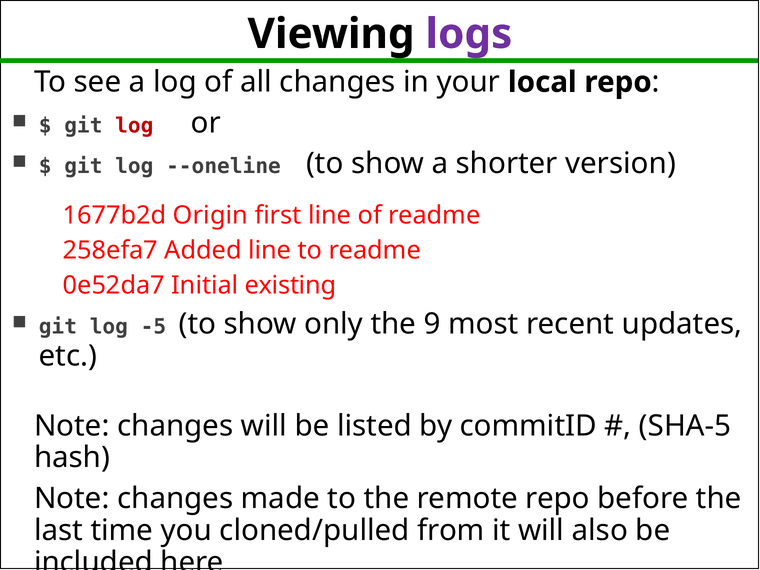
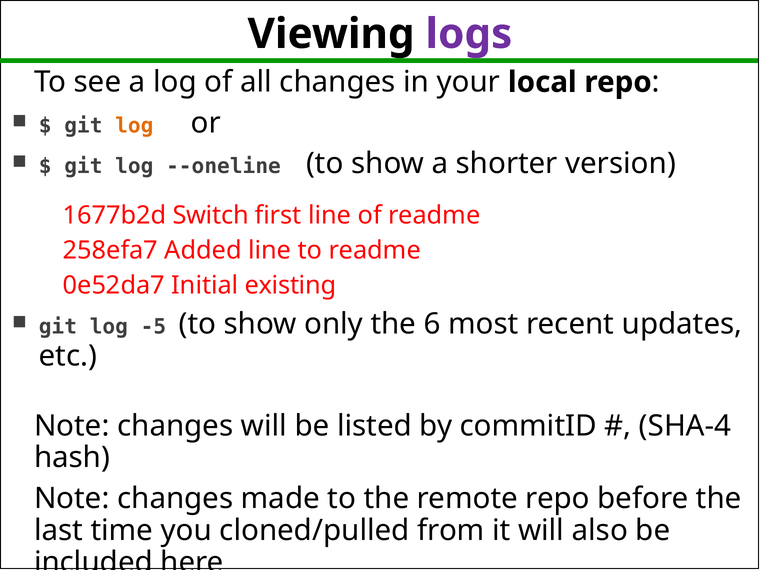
log at (134, 126) colour: red -> orange
Origin: Origin -> Switch
9: 9 -> 6
SHA-5: SHA-5 -> SHA-4
